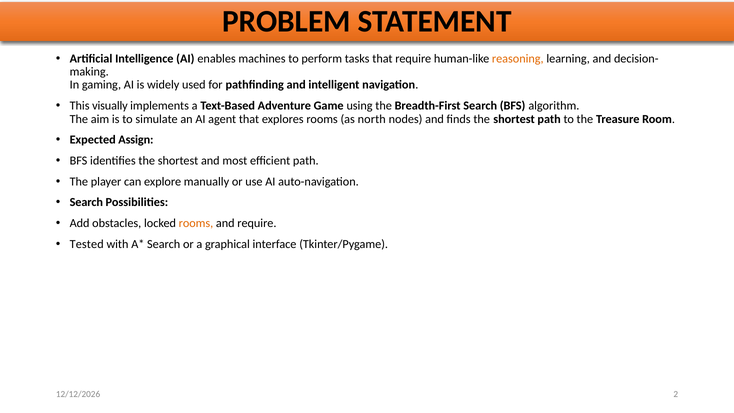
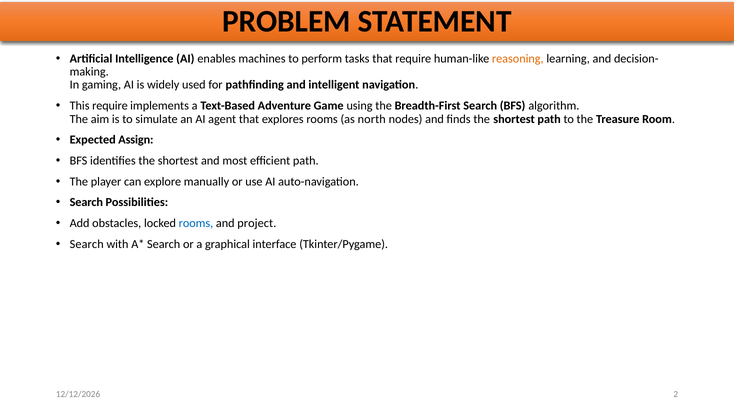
This visually: visually -> require
rooms at (196, 223) colour: orange -> blue
and require: require -> project
Tested at (87, 244): Tested -> Search
